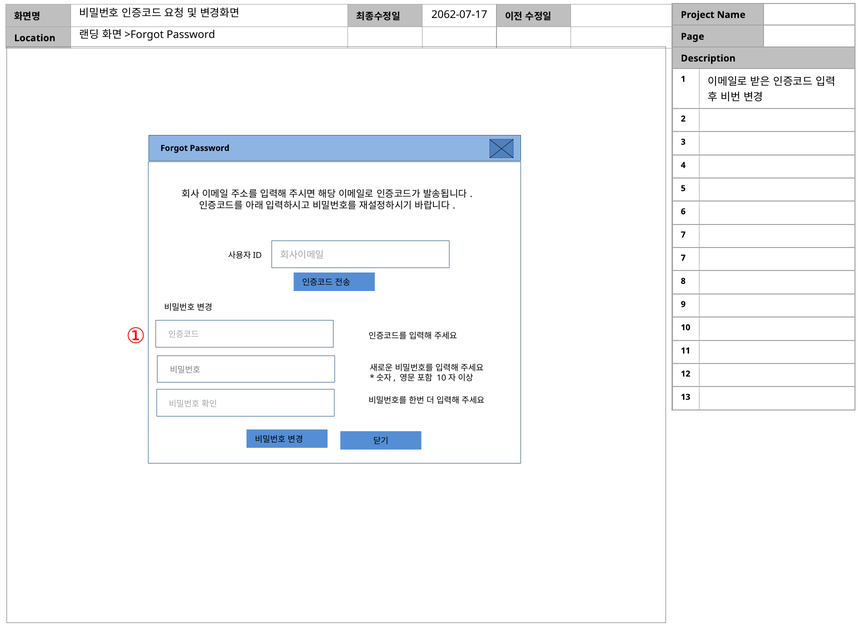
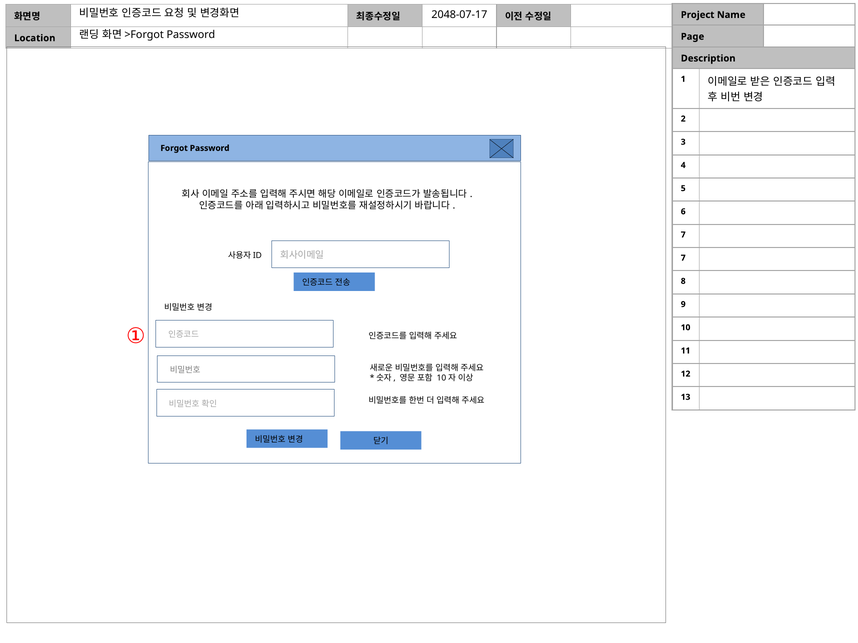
2062-07-17: 2062-07-17 -> 2048-07-17
